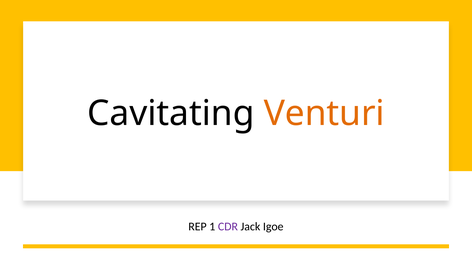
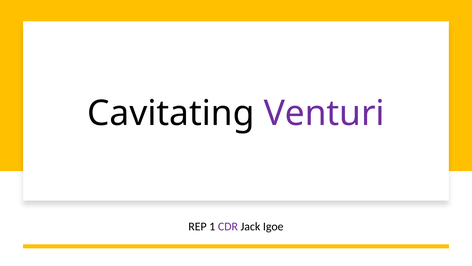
Venturi colour: orange -> purple
